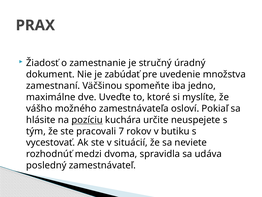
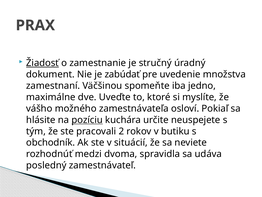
Žiadosť underline: none -> present
7: 7 -> 2
vycestovať: vycestovať -> obchodník
